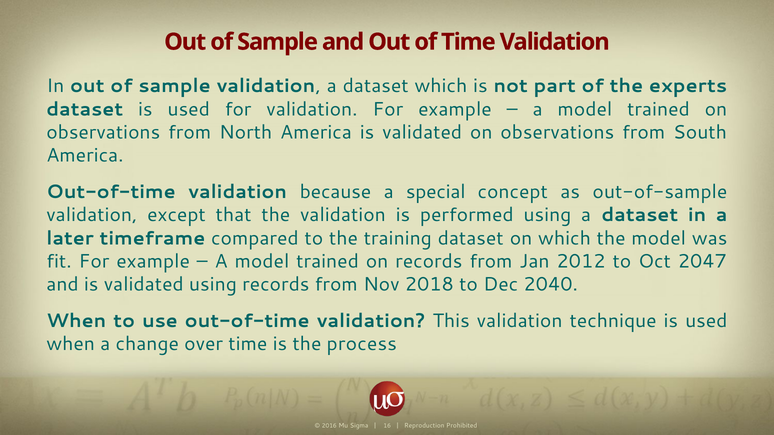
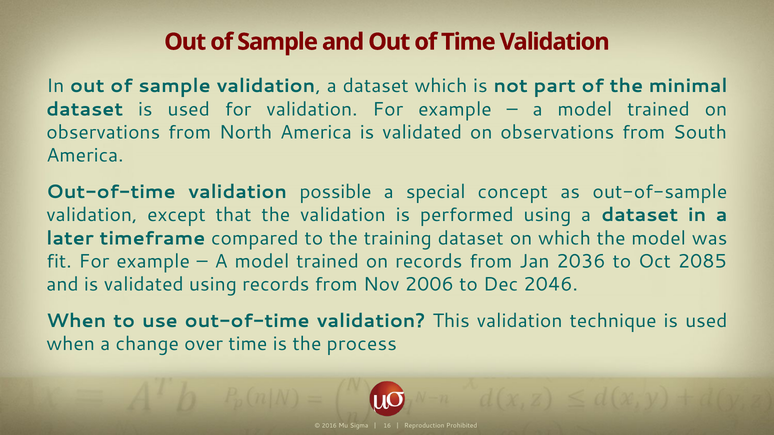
experts: experts -> minimal
because: because -> possible
2012: 2012 -> 2036
2047: 2047 -> 2085
2018: 2018 -> 2006
2040: 2040 -> 2046
